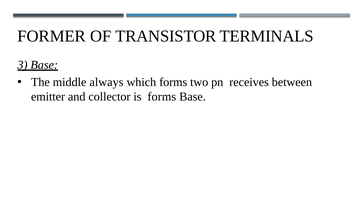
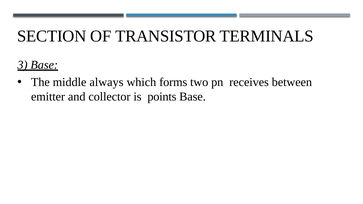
FORMER: FORMER -> SECTION
is forms: forms -> points
